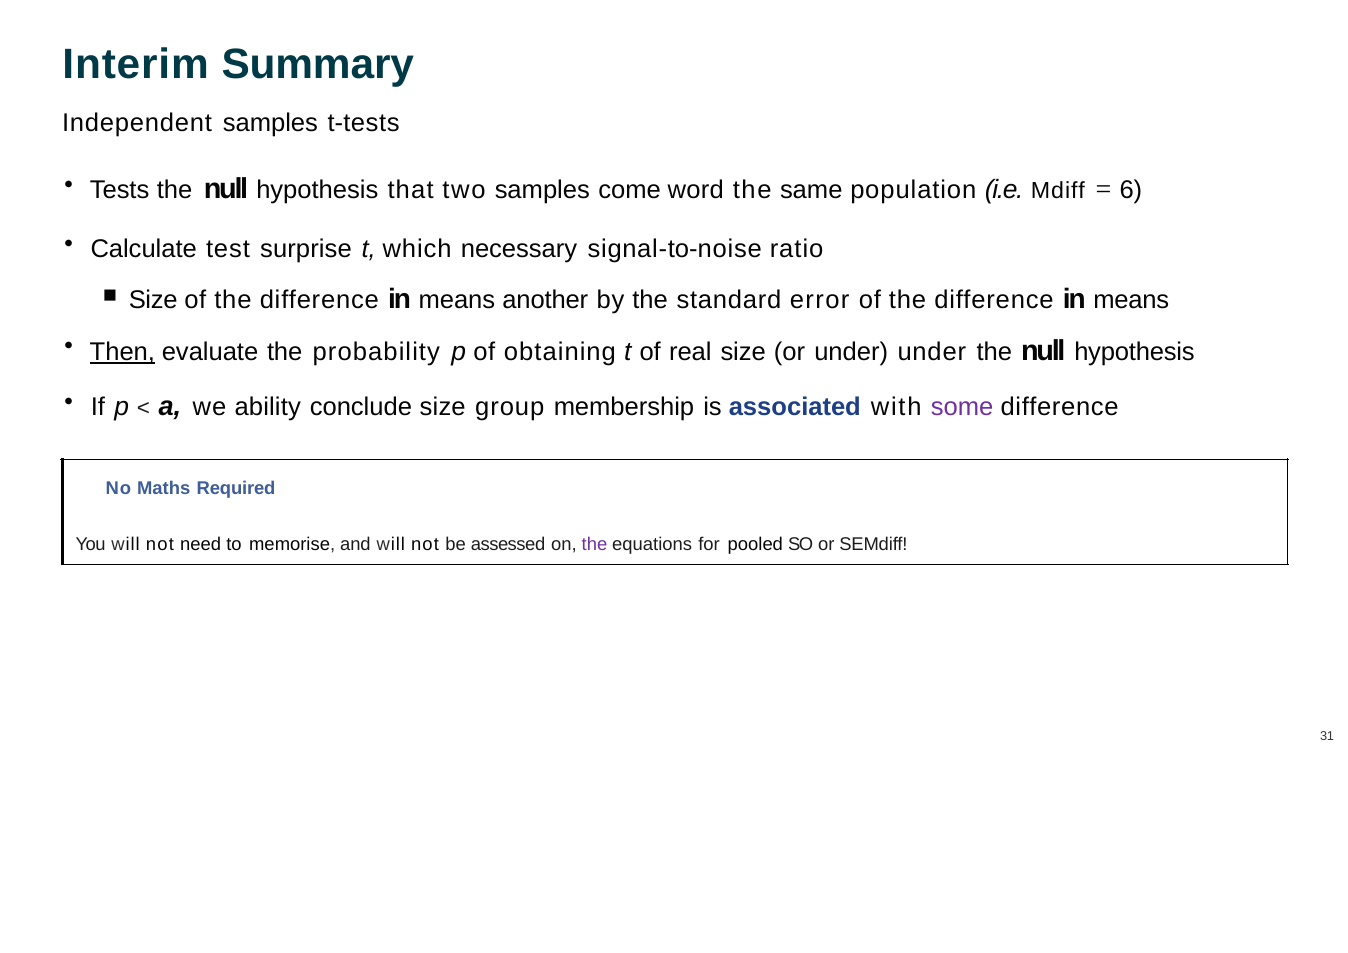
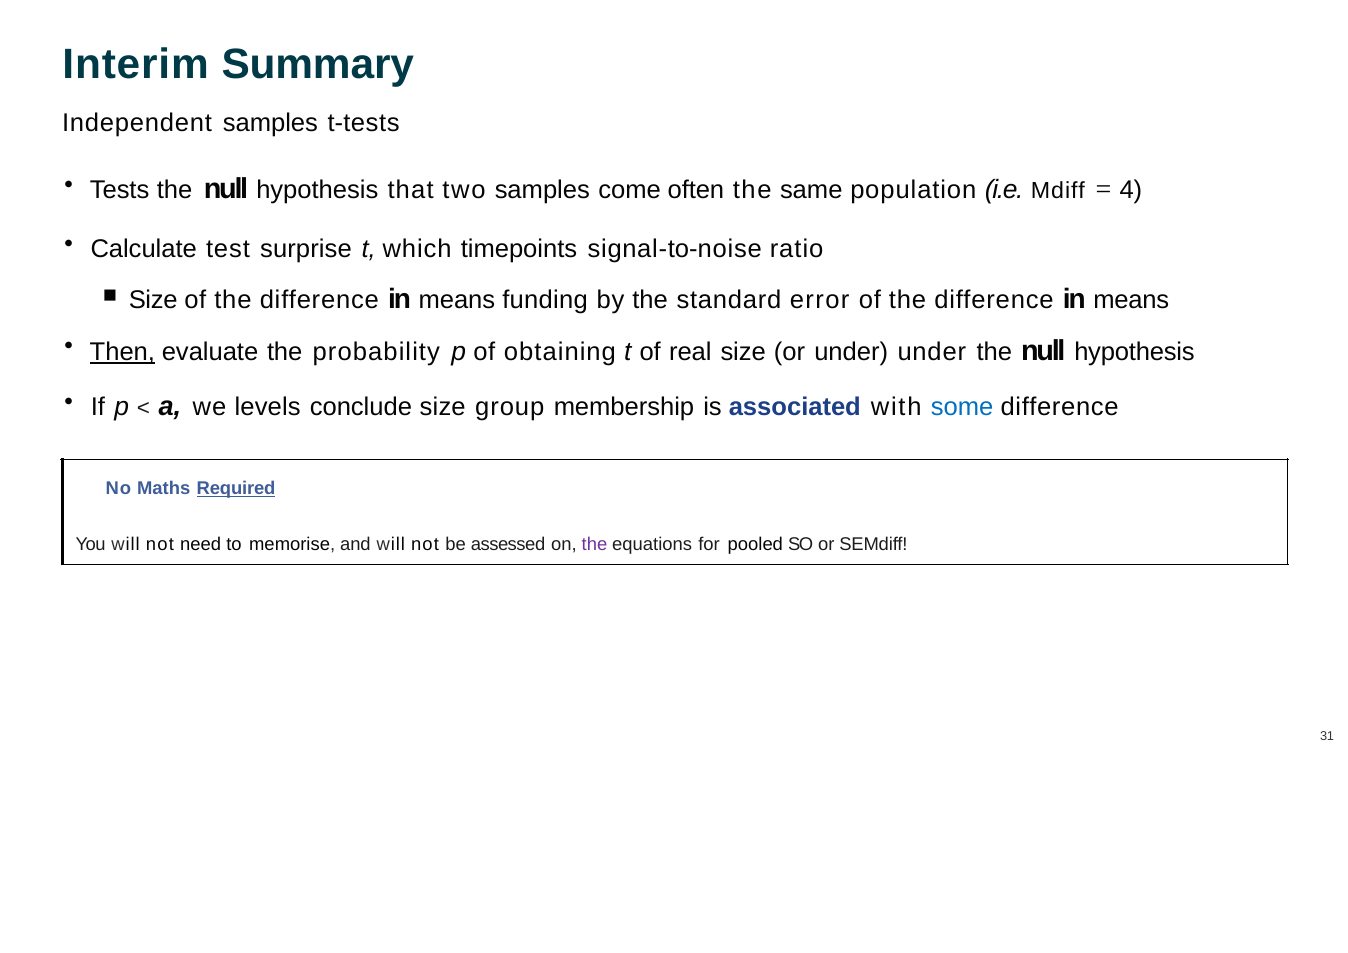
word: word -> often
6: 6 -> 4
necessary: necessary -> timepoints
another: another -> funding
ability: ability -> levels
some colour: purple -> blue
Required underline: none -> present
